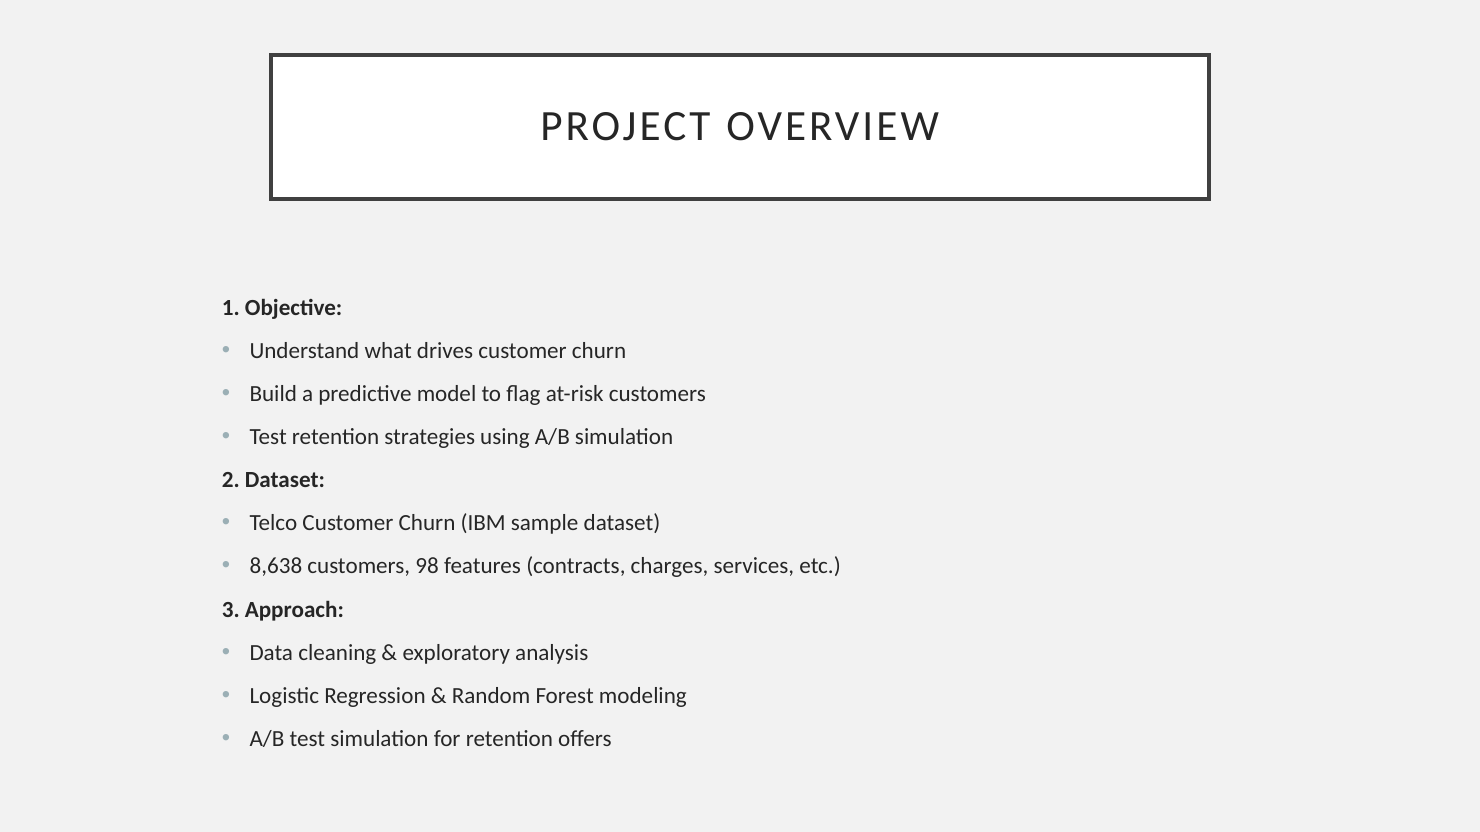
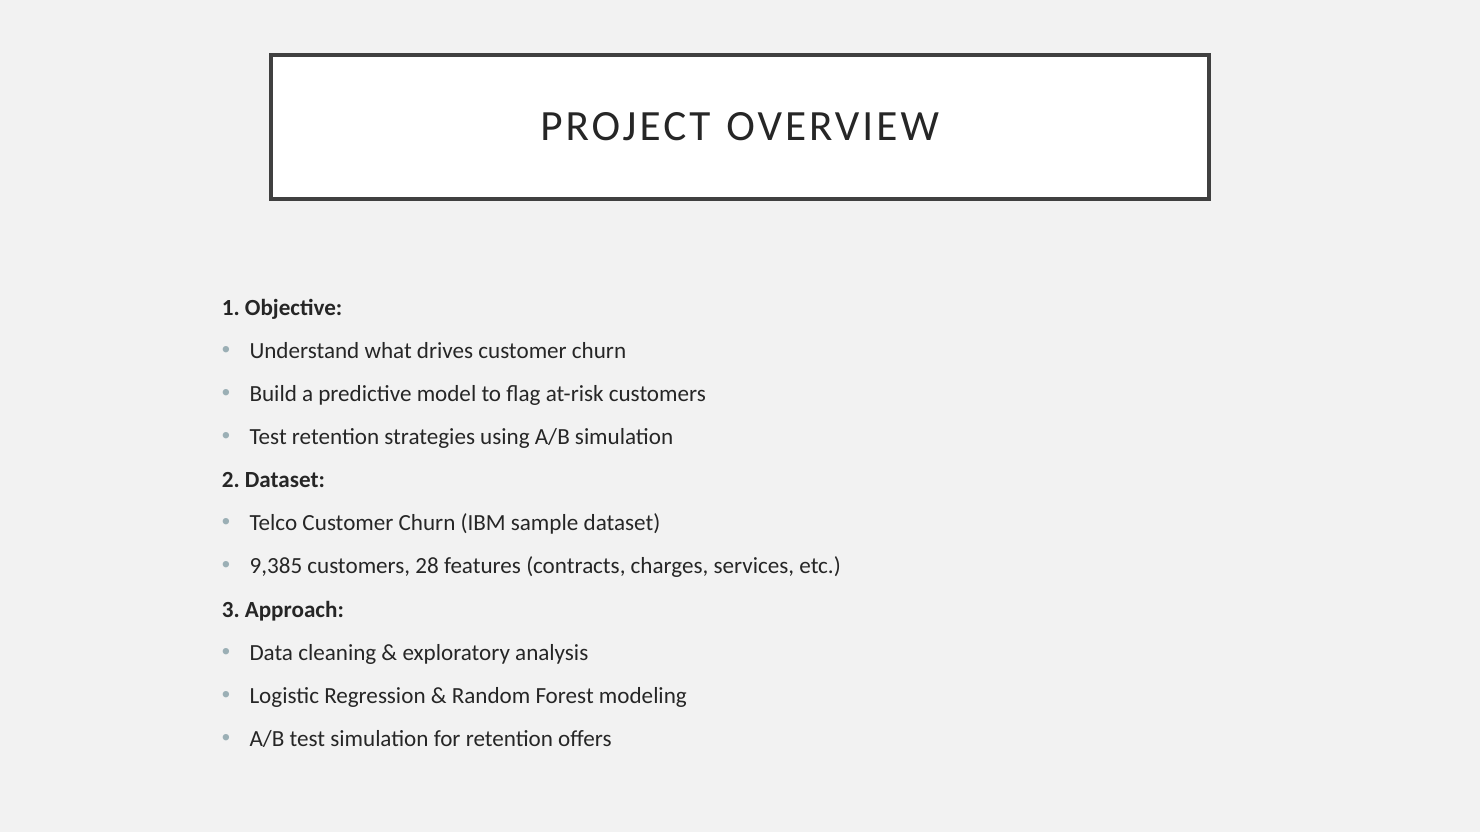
8,638: 8,638 -> 9,385
98: 98 -> 28
